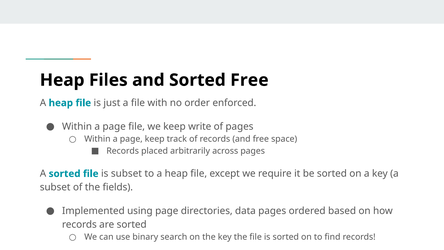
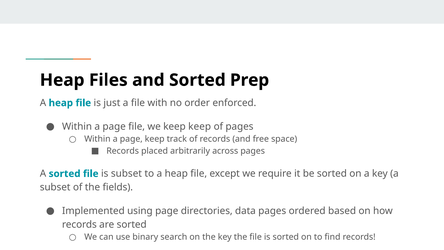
Sorted Free: Free -> Prep
keep write: write -> keep
